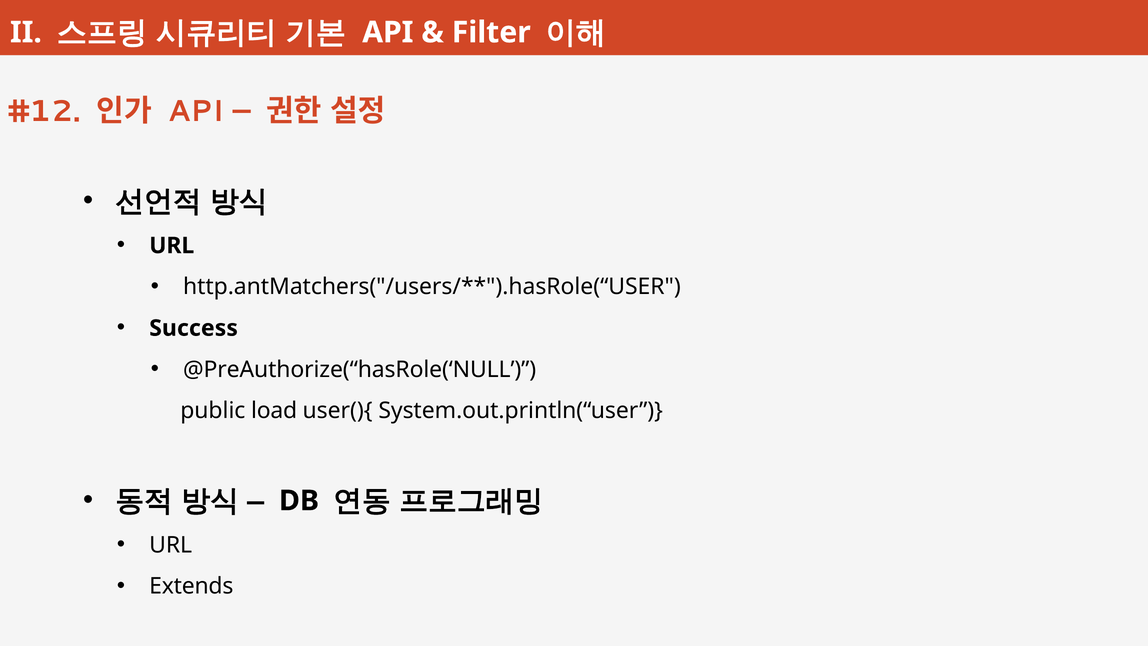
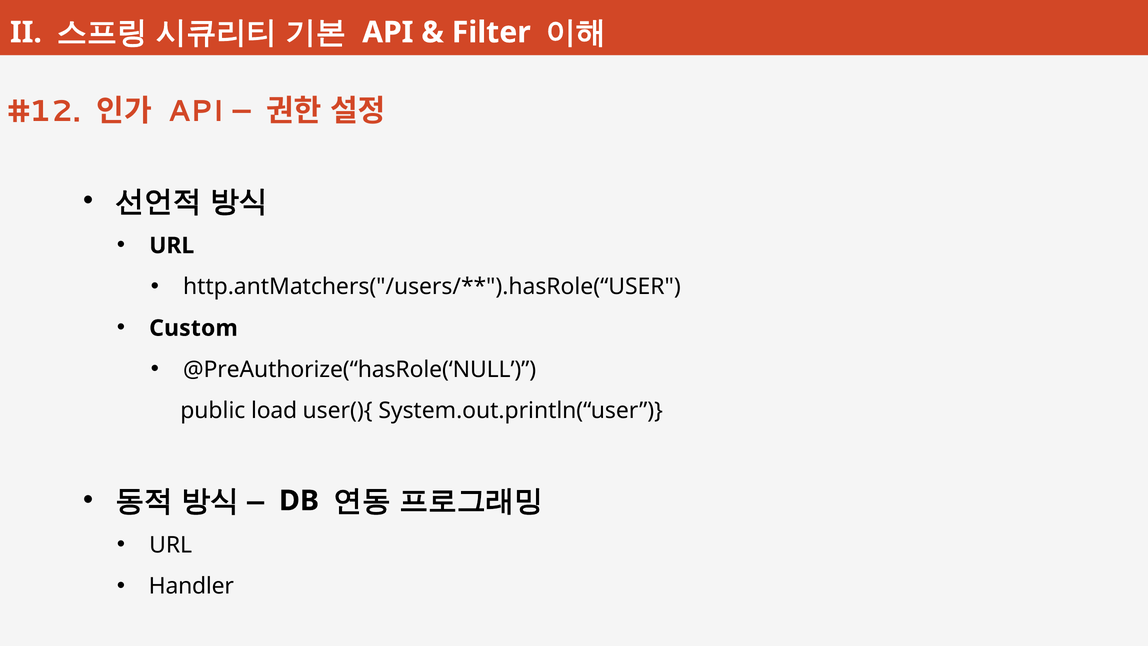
Success: Success -> Custom
Extends: Extends -> Handler
